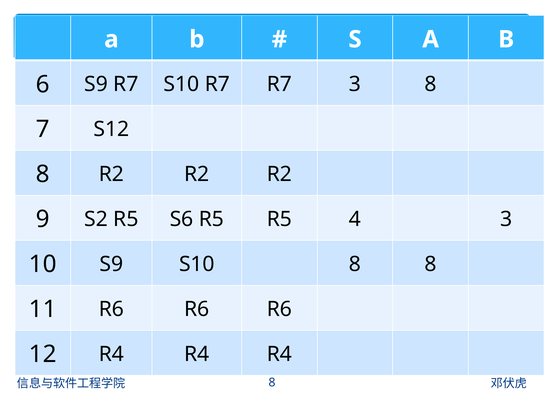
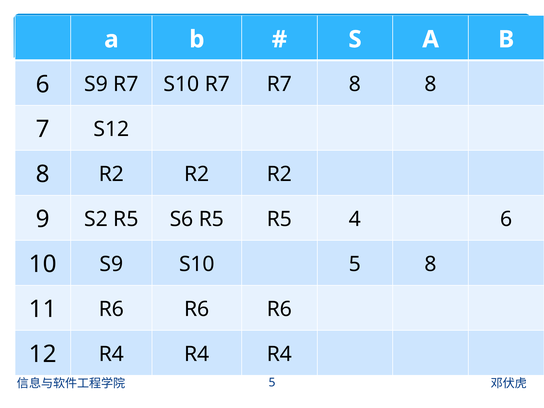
R7 3: 3 -> 8
4 3: 3 -> 6
S10 8: 8 -> 5
8 at (272, 383): 8 -> 5
